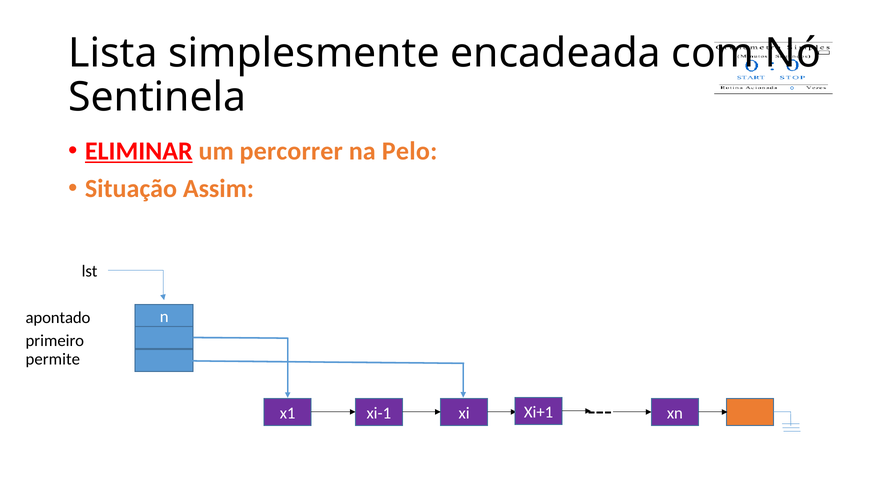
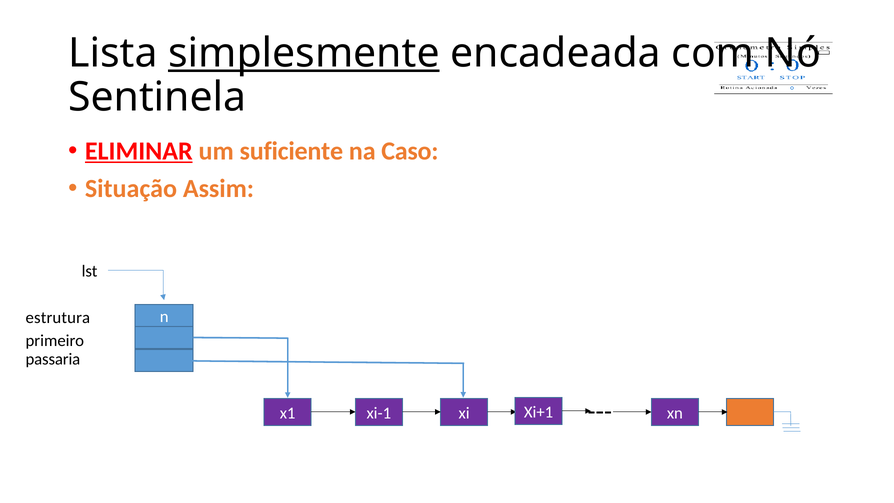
simplesmente underline: none -> present
percorrer: percorrer -> suficiente
Pelo: Pelo -> Caso
apontado: apontado -> estrutura
permite: permite -> passaria
